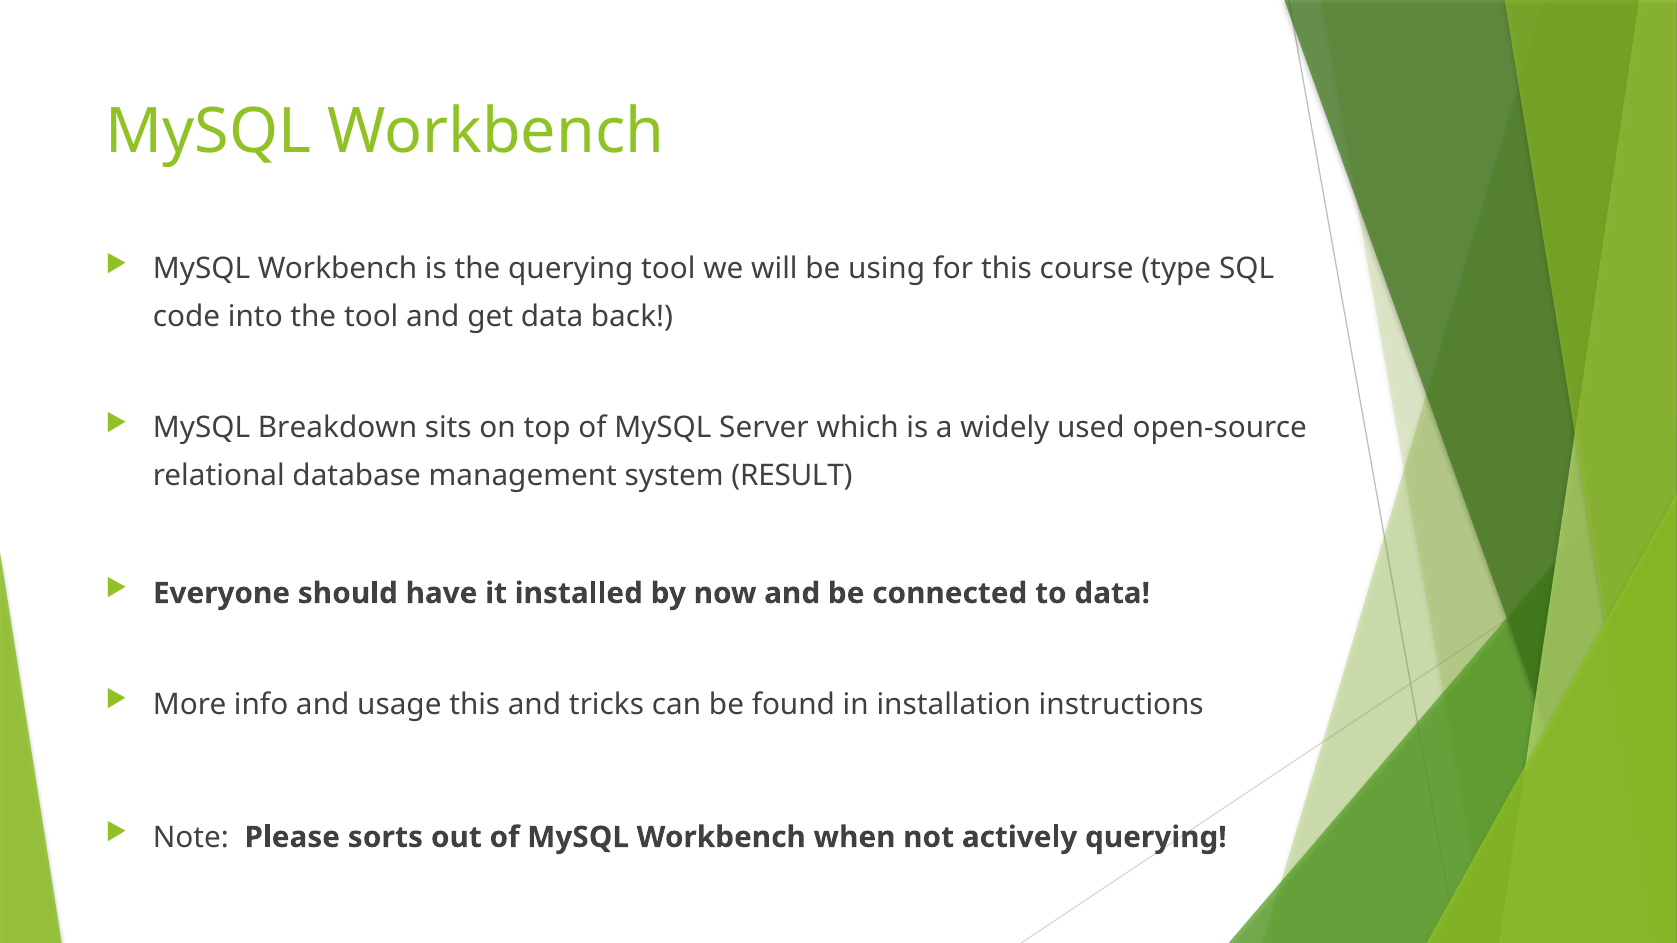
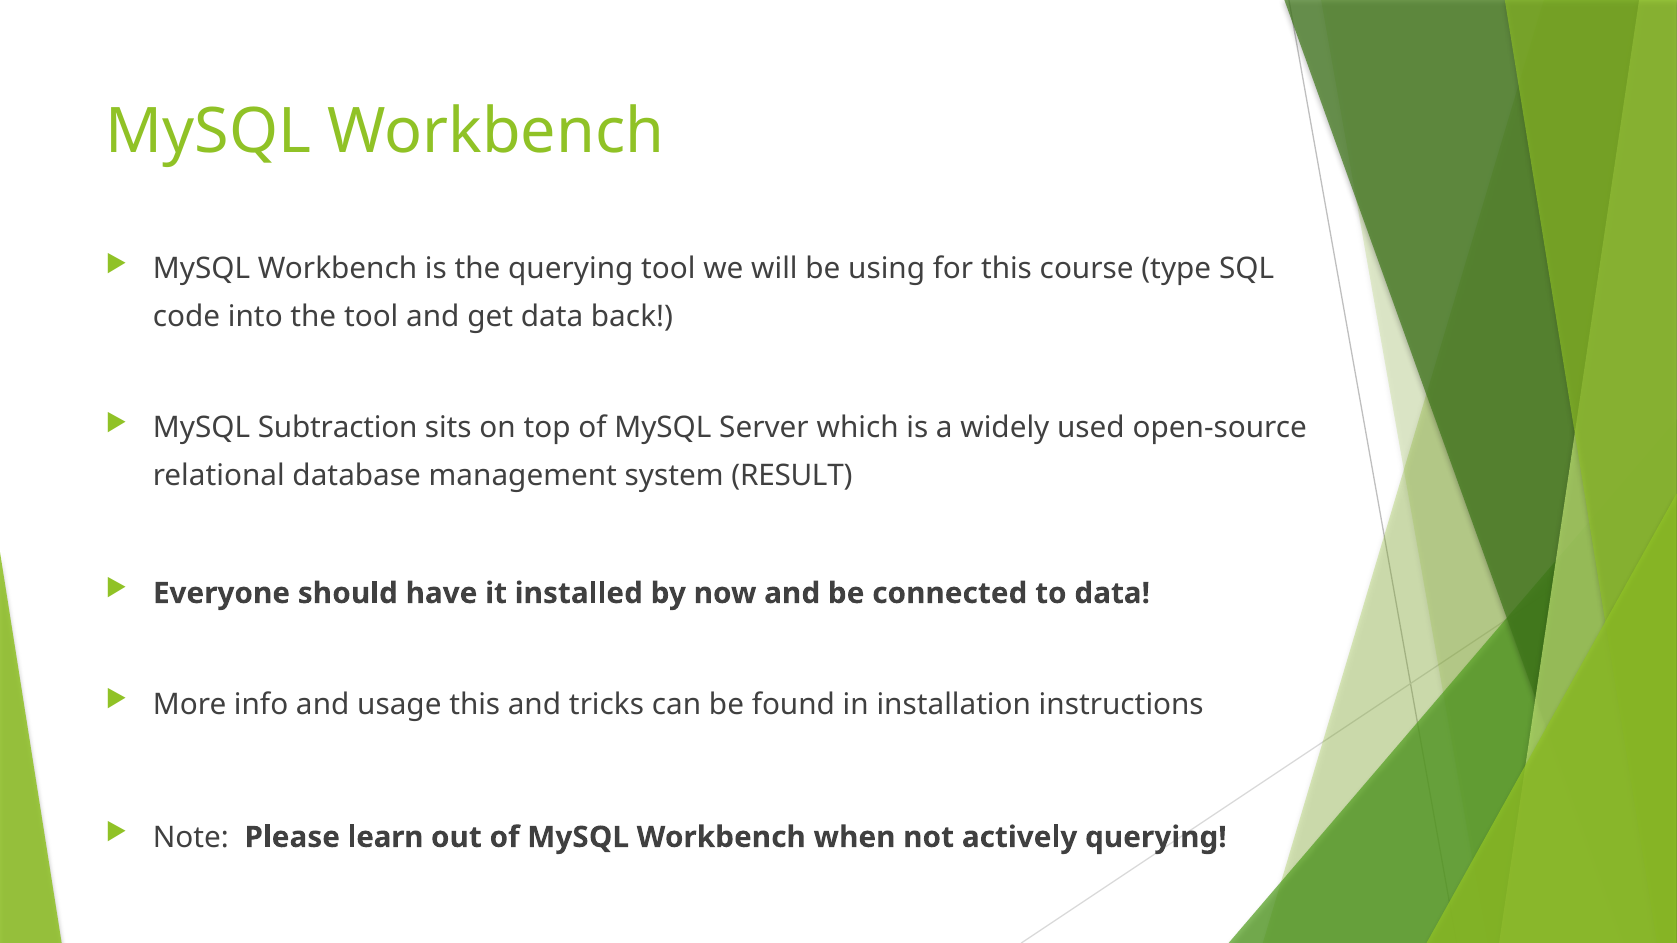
Breakdown: Breakdown -> Subtraction
sorts: sorts -> learn
